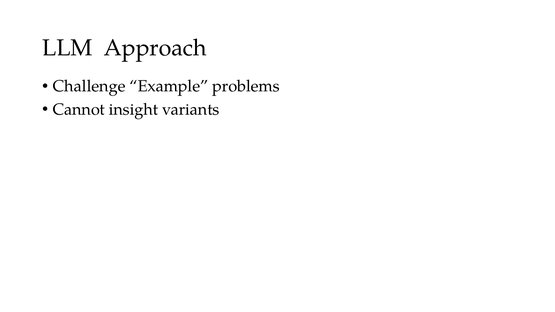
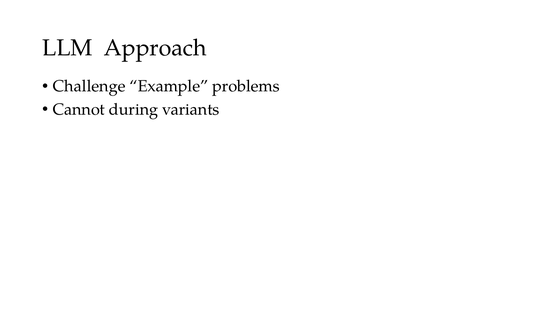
insight: insight -> during
